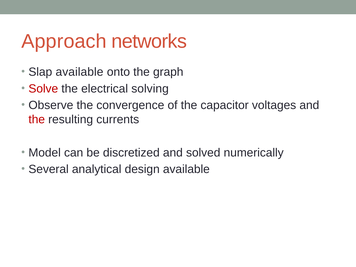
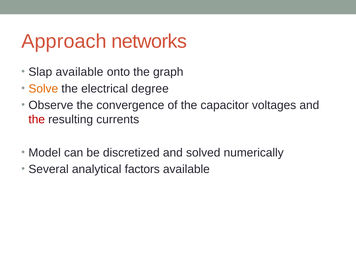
Solve colour: red -> orange
solving: solving -> degree
design: design -> factors
